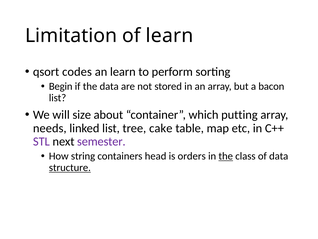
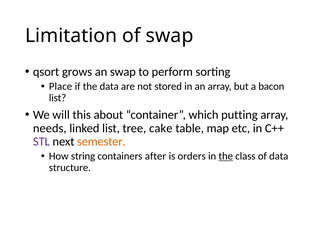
of learn: learn -> swap
codes: codes -> grows
an learn: learn -> swap
Begin: Begin -> Place
size: size -> this
semester colour: purple -> orange
head: head -> after
structure underline: present -> none
